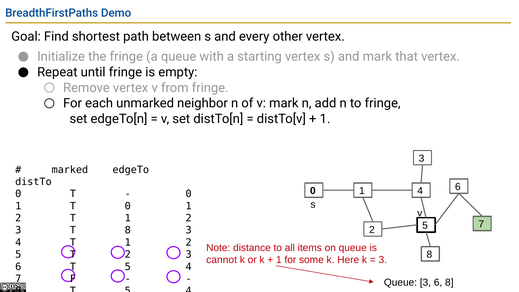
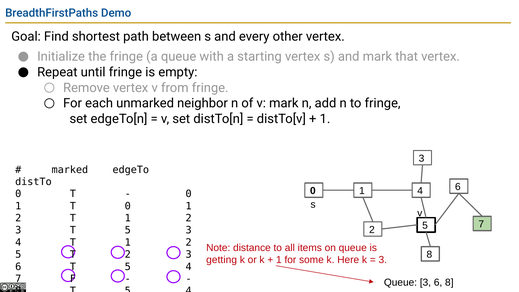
3 T 8: 8 -> 5
cannot: cannot -> getting
